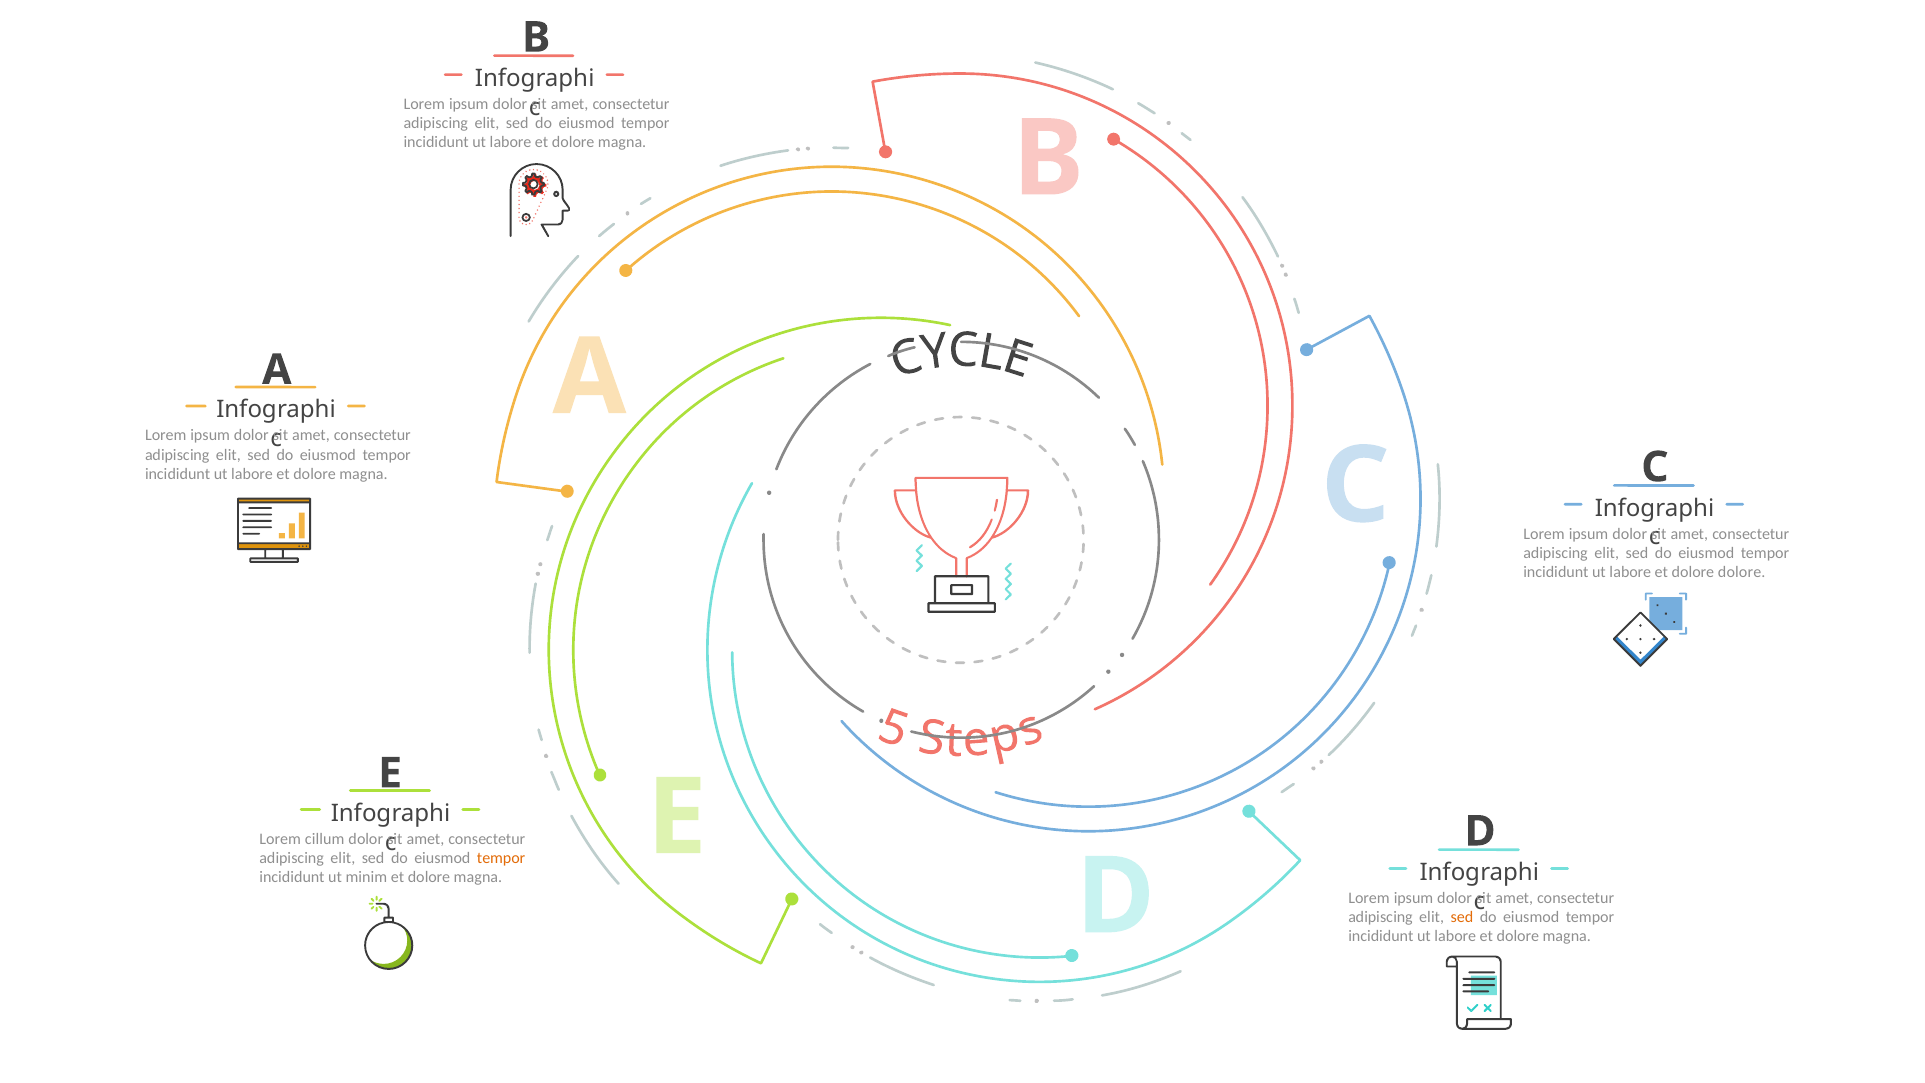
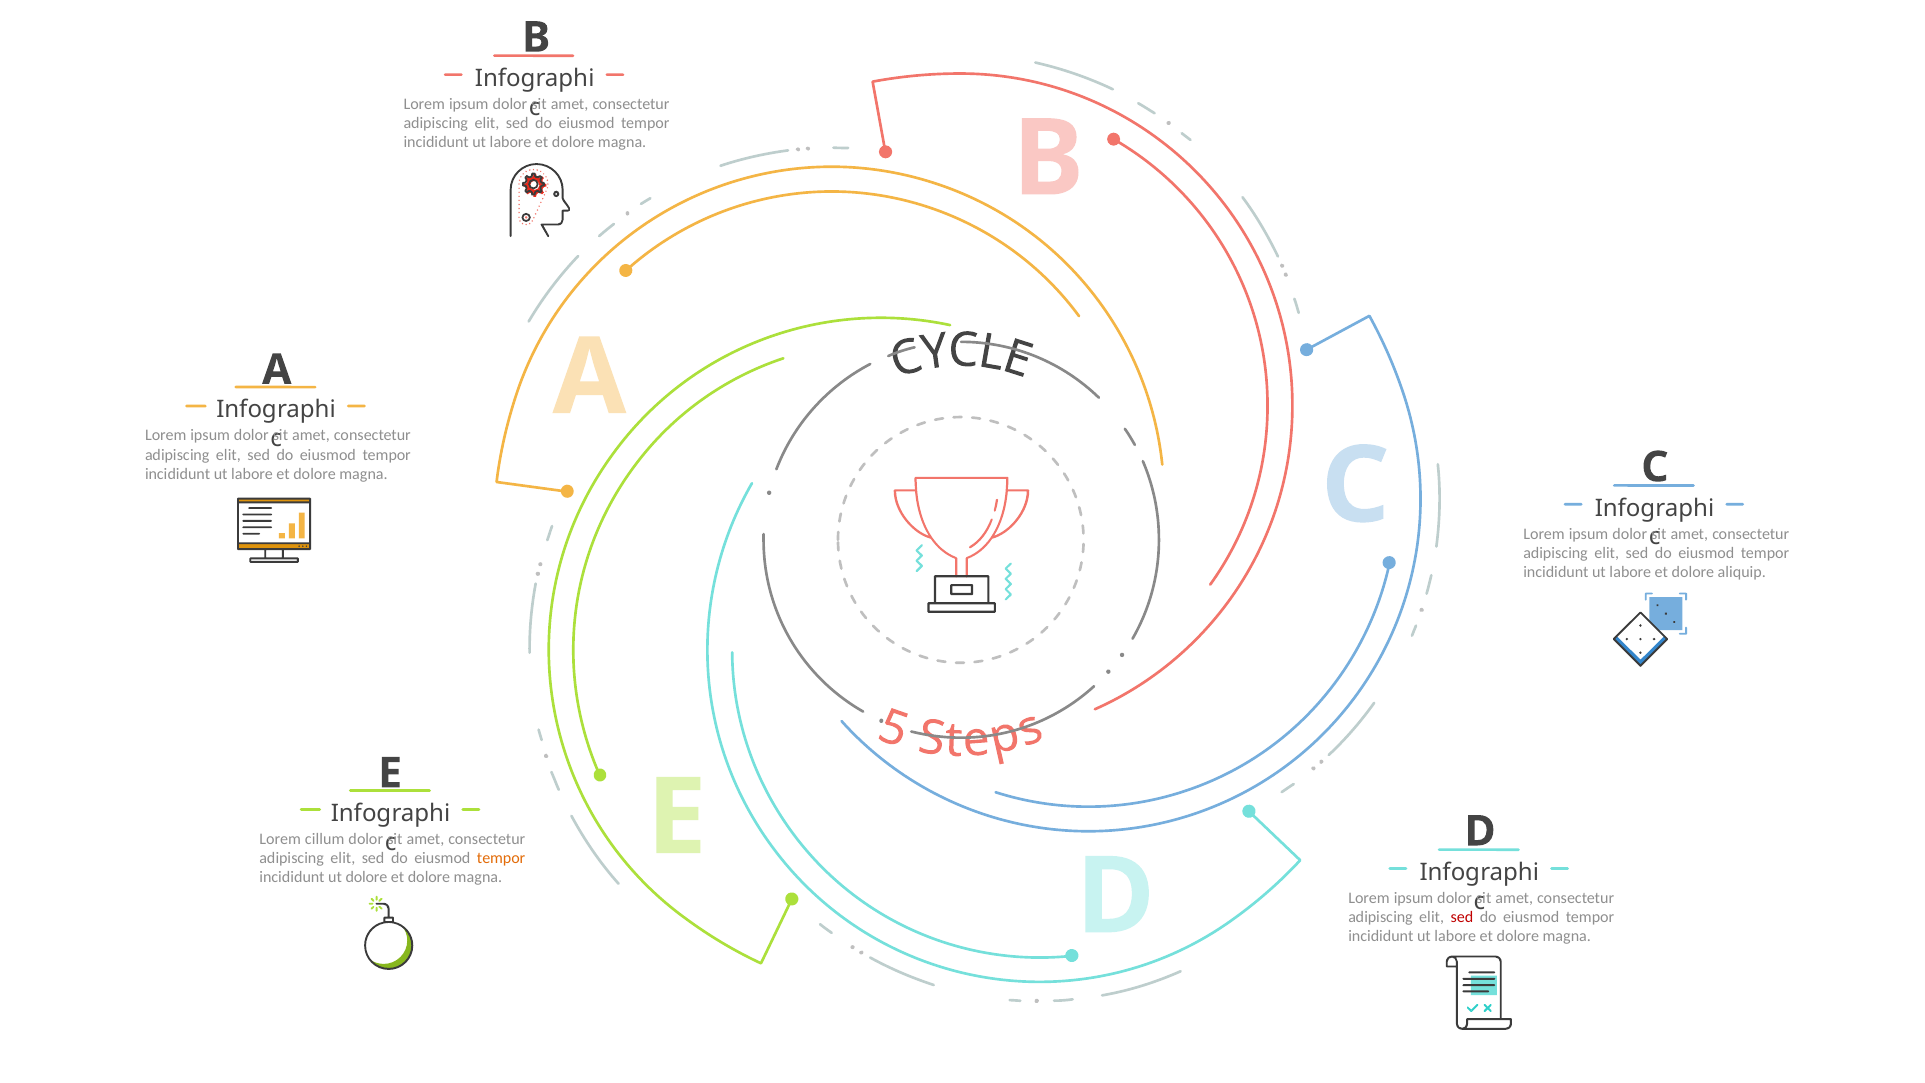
dolore dolore: dolore -> aliquip
ut minim: minim -> dolore
sed at (1462, 917) colour: orange -> red
